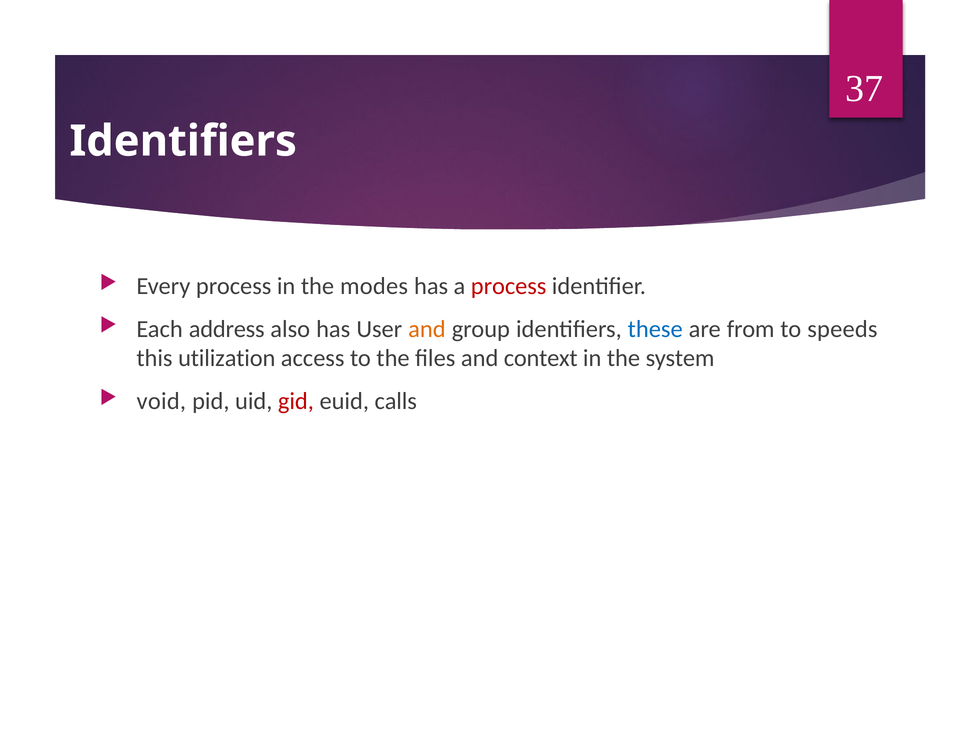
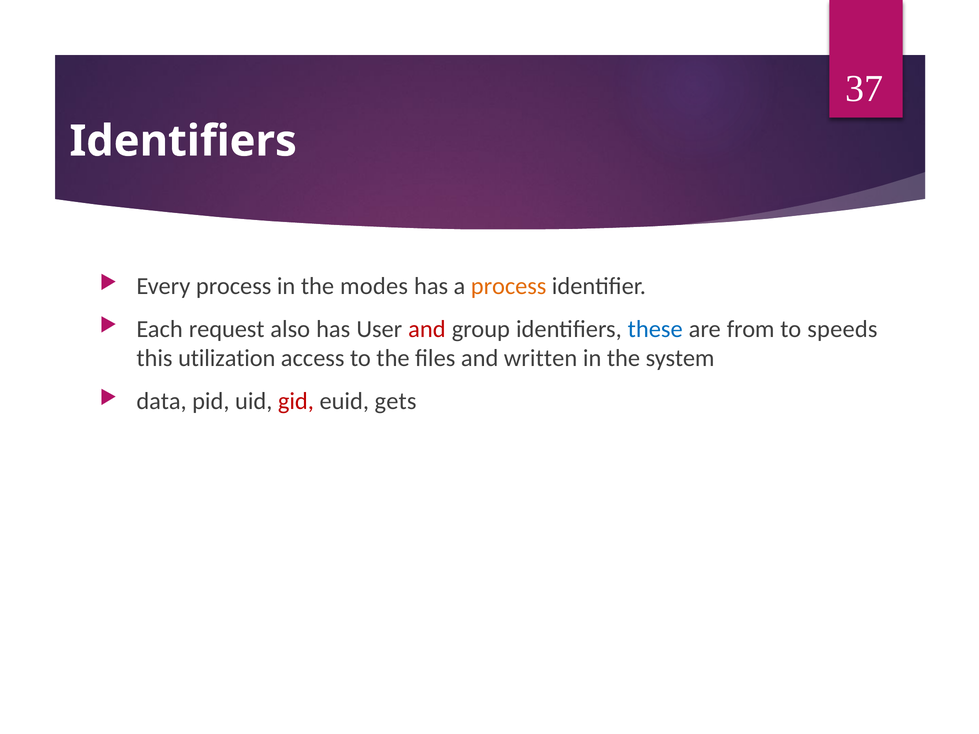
process at (509, 286) colour: red -> orange
address: address -> request
and at (427, 329) colour: orange -> red
context: context -> written
void: void -> data
calls: calls -> gets
